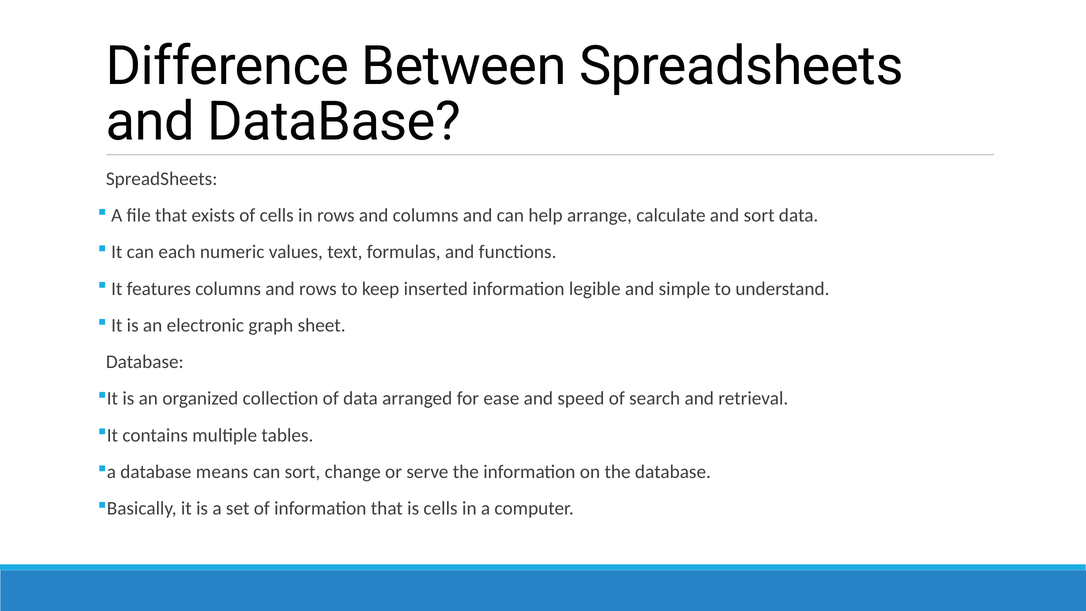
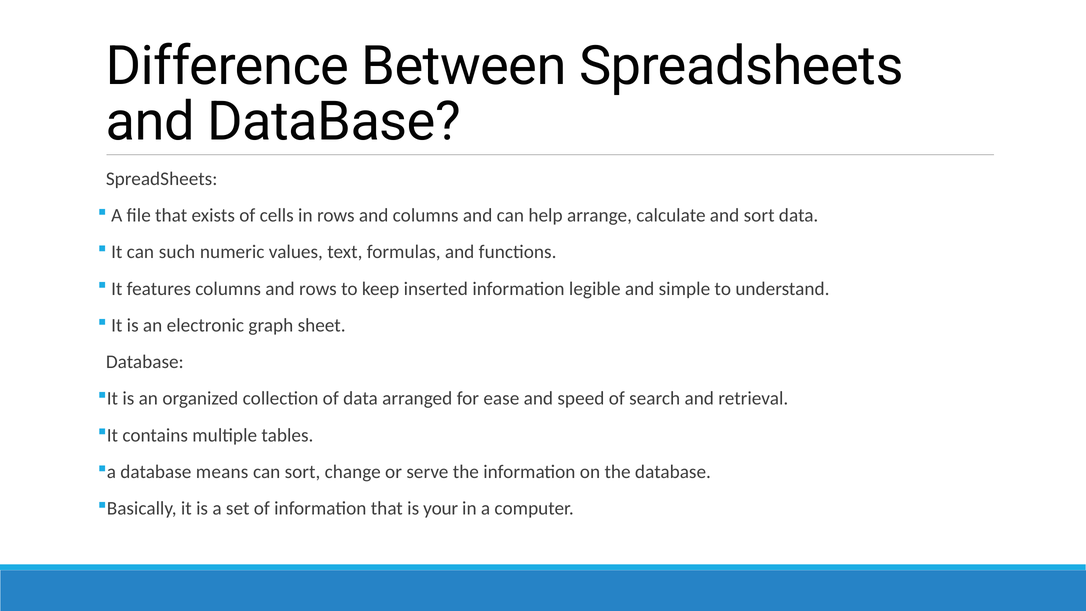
each: each -> such
is cells: cells -> your
